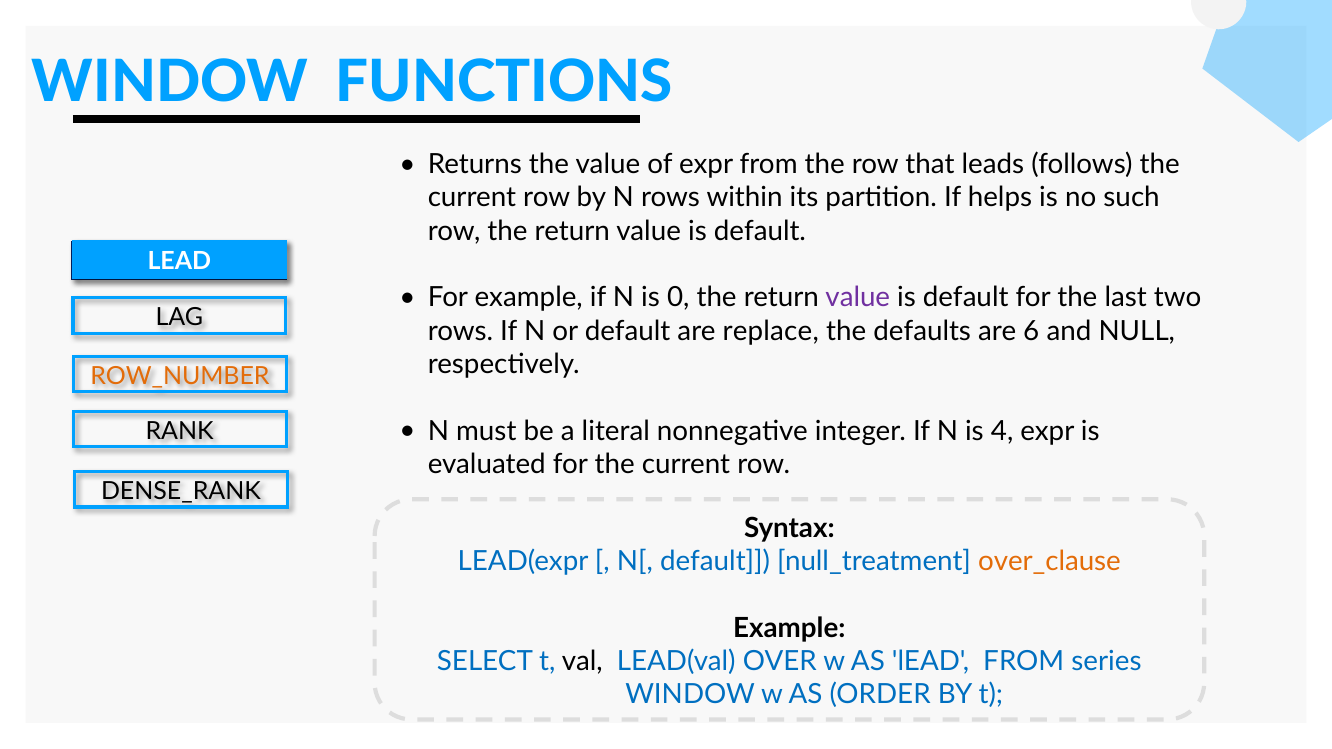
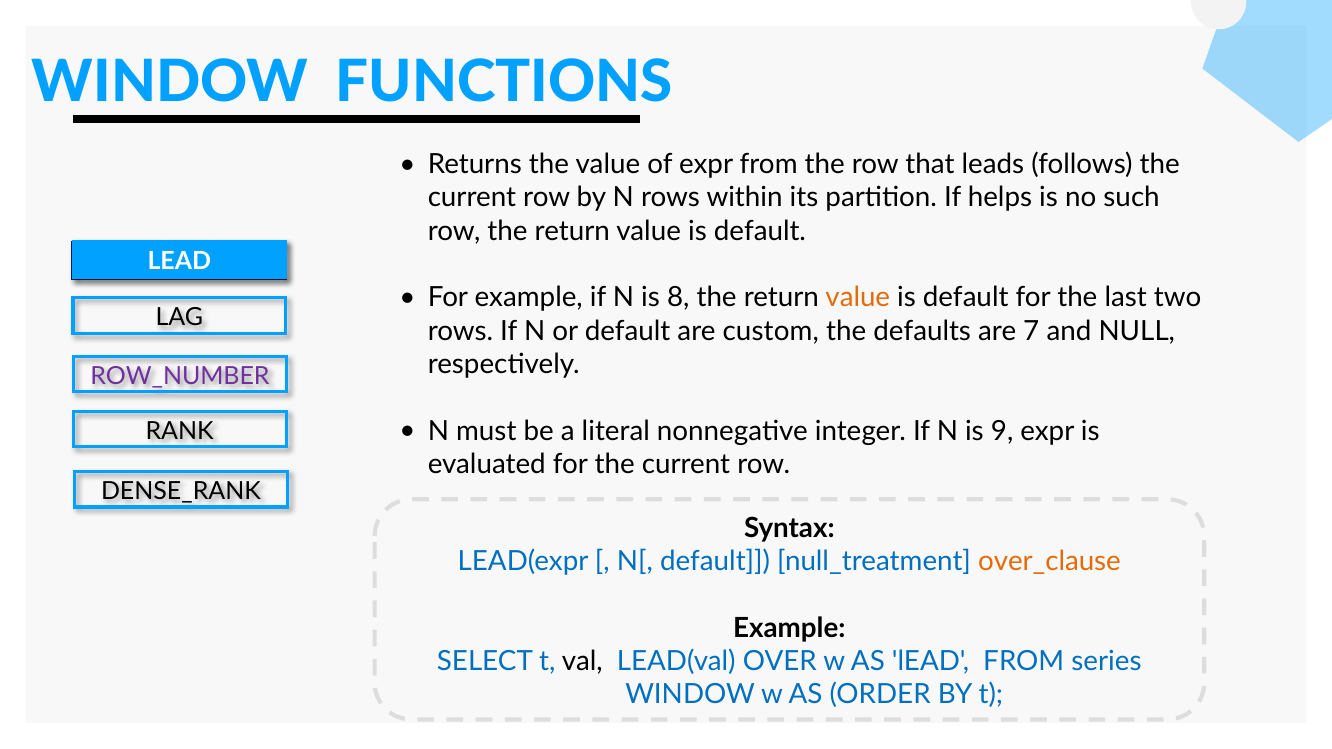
0: 0 -> 8
value at (858, 298) colour: purple -> orange
replace: replace -> custom
6: 6 -> 7
ROW_NUMBER colour: orange -> purple
4: 4 -> 9
